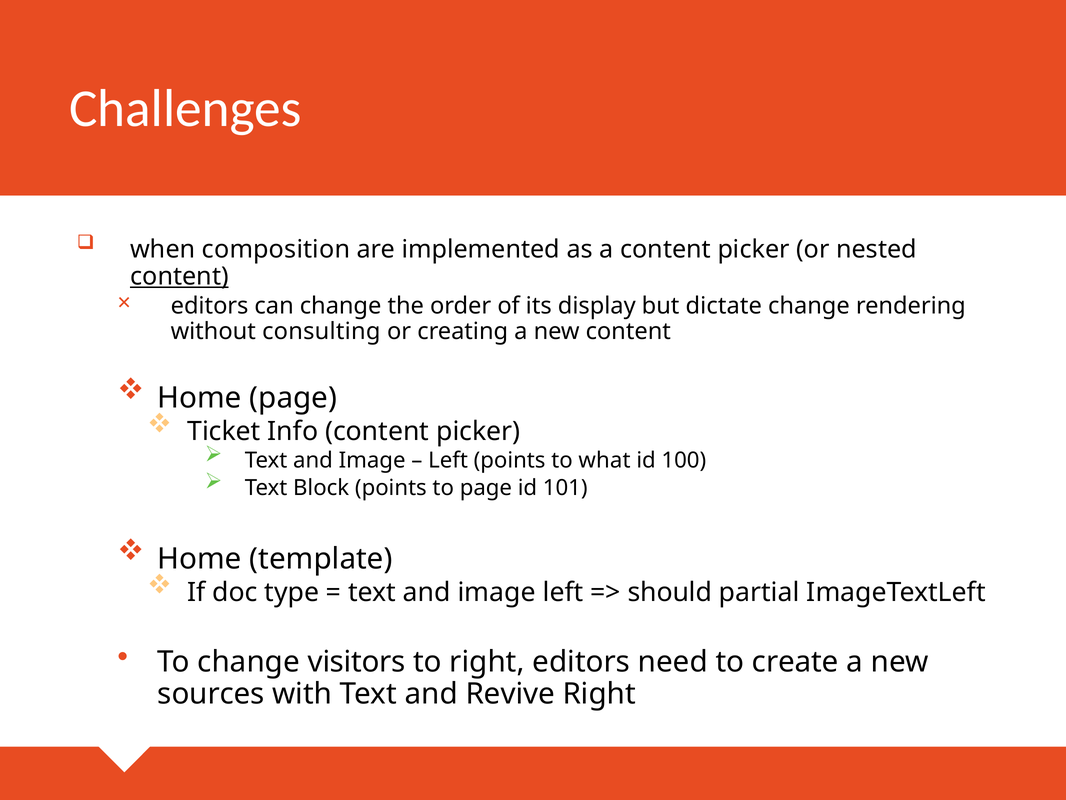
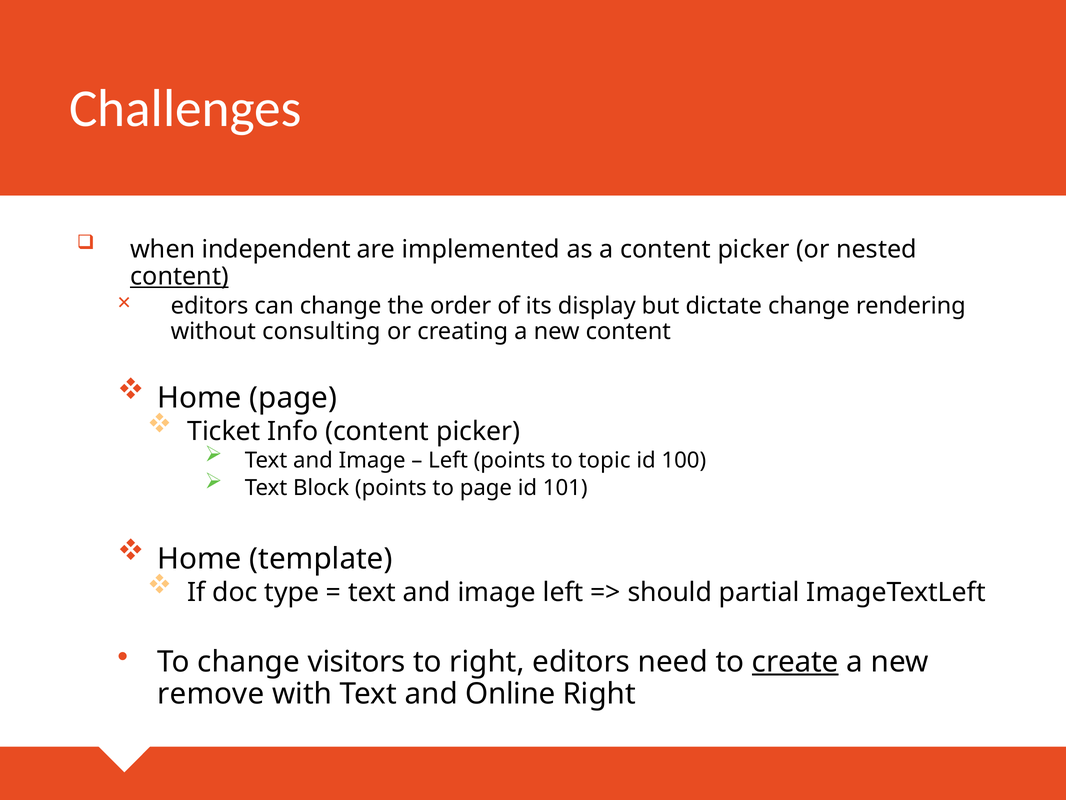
composition: composition -> independent
what: what -> topic
create underline: none -> present
sources: sources -> remove
Revive: Revive -> Online
